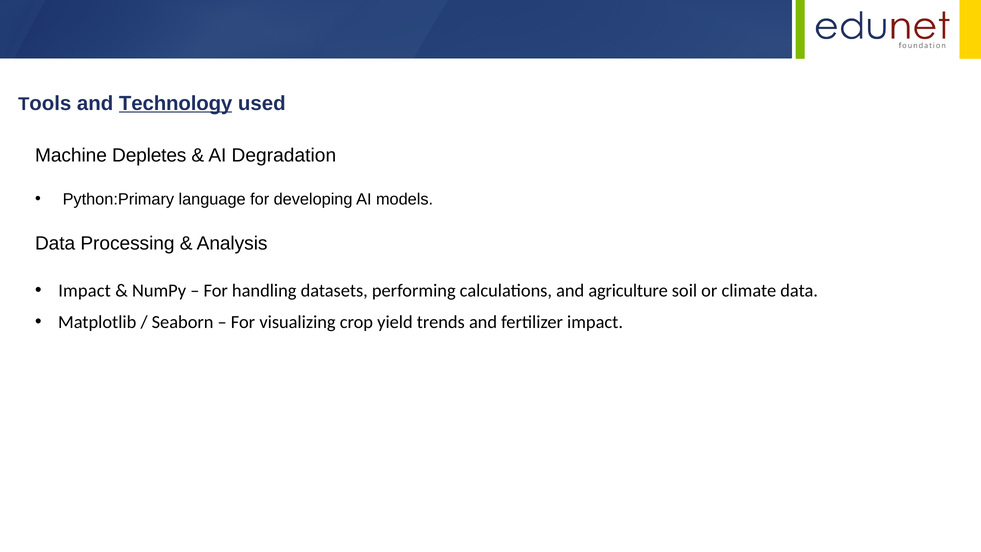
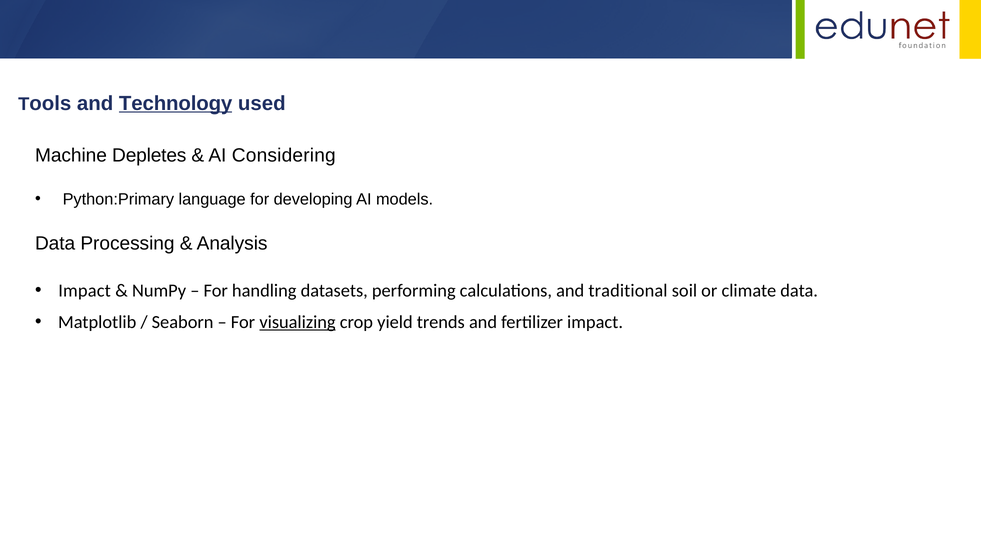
Degradation: Degradation -> Considering
agriculture: agriculture -> traditional
visualizing underline: none -> present
